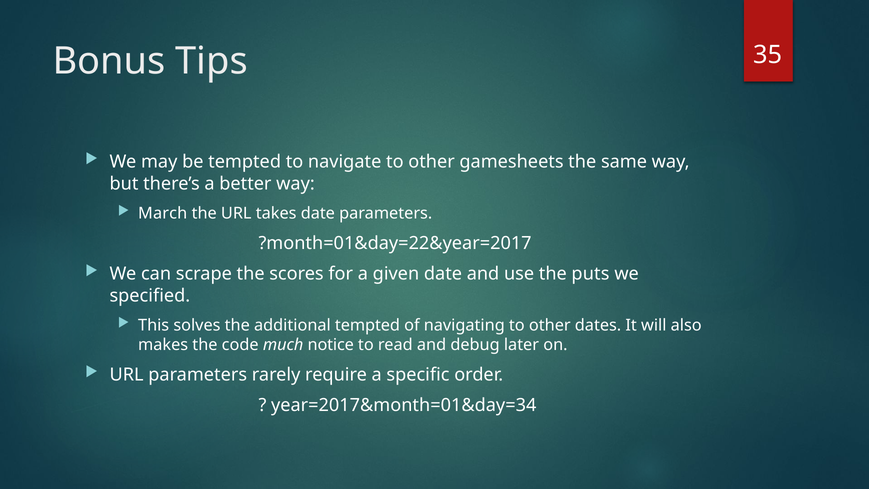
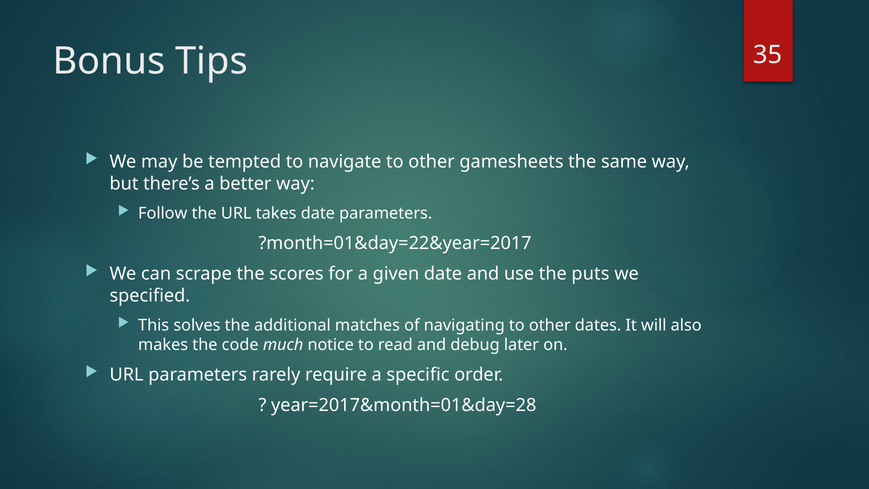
March: March -> Follow
additional tempted: tempted -> matches
year=2017&month=01&day=34: year=2017&month=01&day=34 -> year=2017&month=01&day=28
